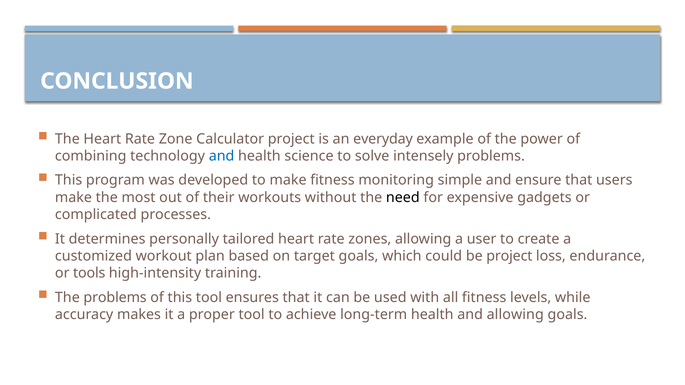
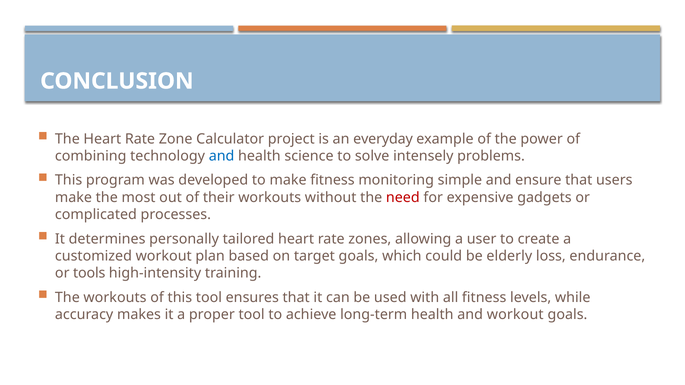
need colour: black -> red
be project: project -> elderly
The problems: problems -> workouts
and allowing: allowing -> workout
